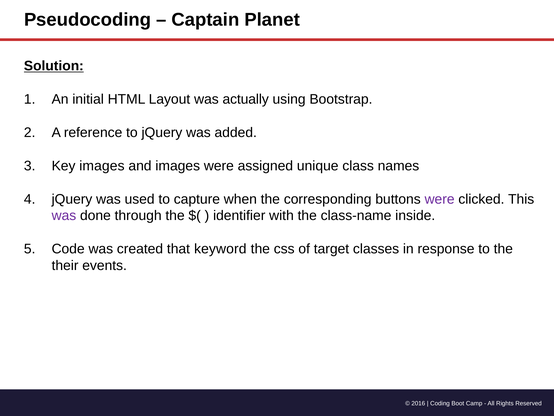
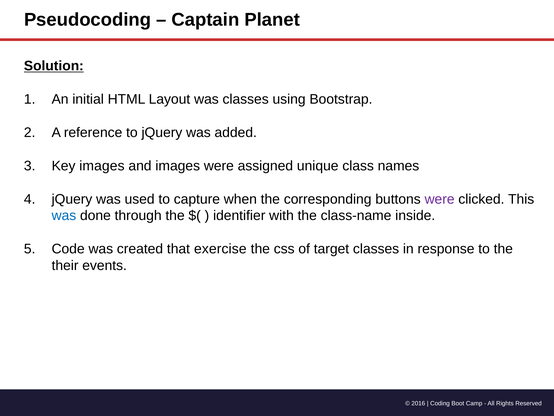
was actually: actually -> classes
was at (64, 215) colour: purple -> blue
keyword: keyword -> exercise
